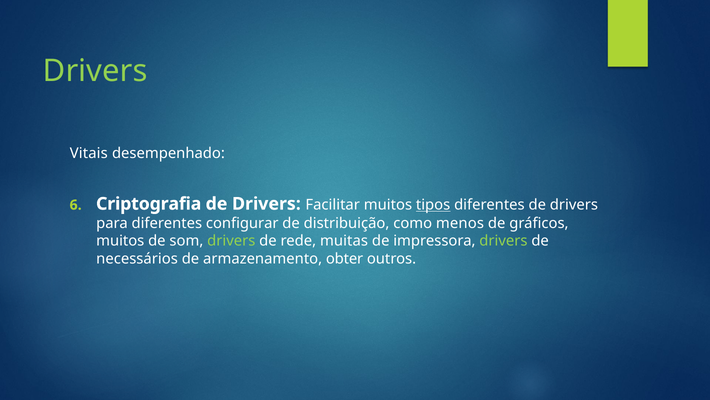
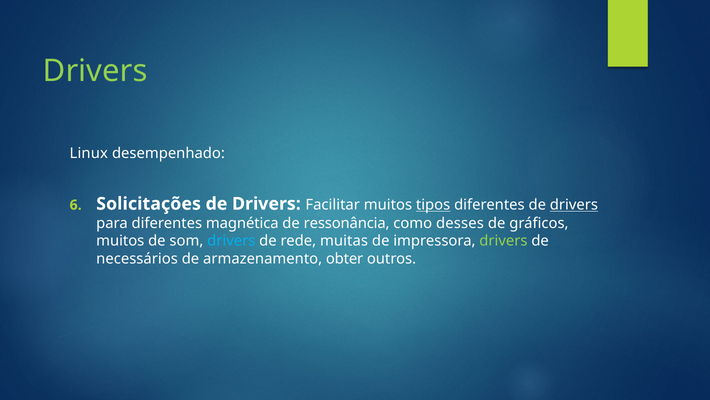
Vitais: Vitais -> Linux
Criptografia: Criptografia -> Solicitações
drivers at (574, 205) underline: none -> present
configurar: configurar -> magnética
distribuição: distribuição -> ressonância
menos: menos -> desses
drivers at (231, 241) colour: light green -> light blue
